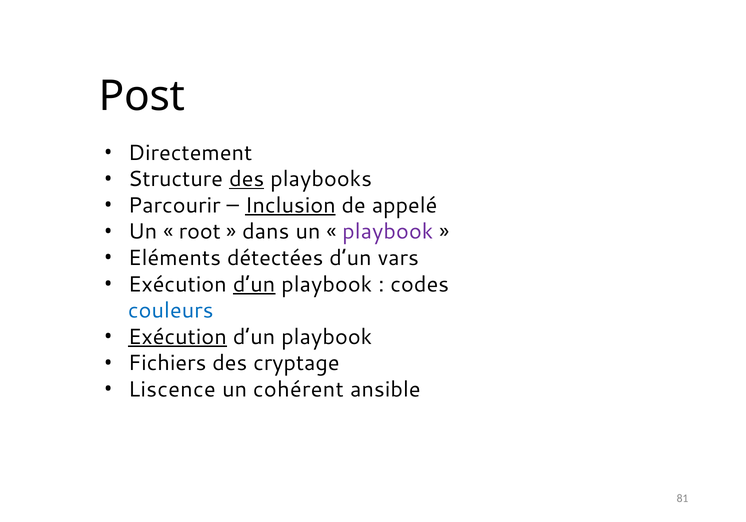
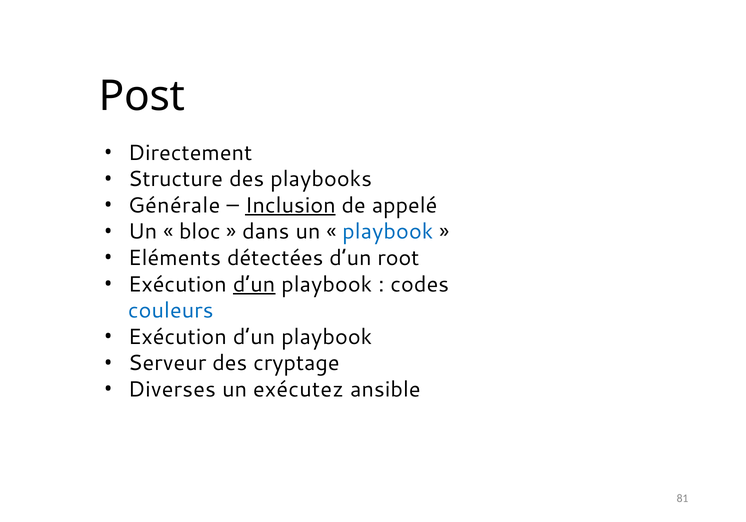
des at (247, 179) underline: present -> none
Parcourir: Parcourir -> Générale
root: root -> bloc
playbook at (388, 232) colour: purple -> blue
vars: vars -> root
Exécution at (177, 337) underline: present -> none
Fichiers: Fichiers -> Serveur
Liscence: Liscence -> Diverses
cohérent: cohérent -> exécutez
